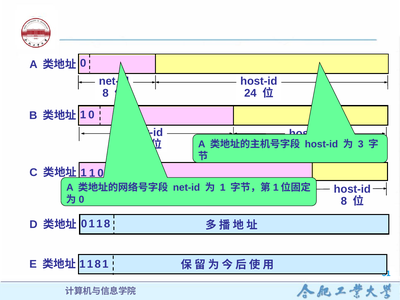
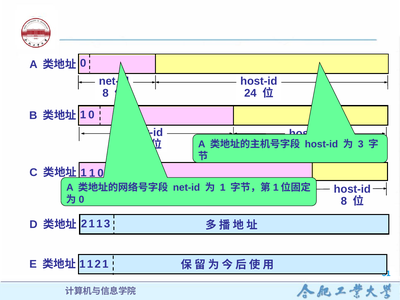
0 at (84, 224): 0 -> 2
8 at (107, 224): 8 -> 3
8 at (98, 264): 8 -> 2
